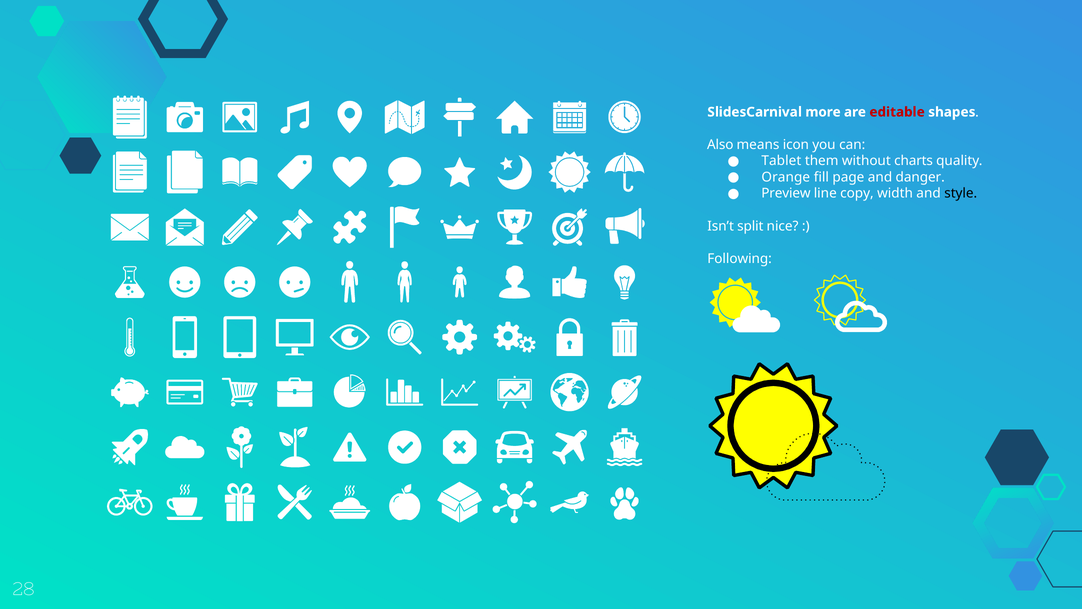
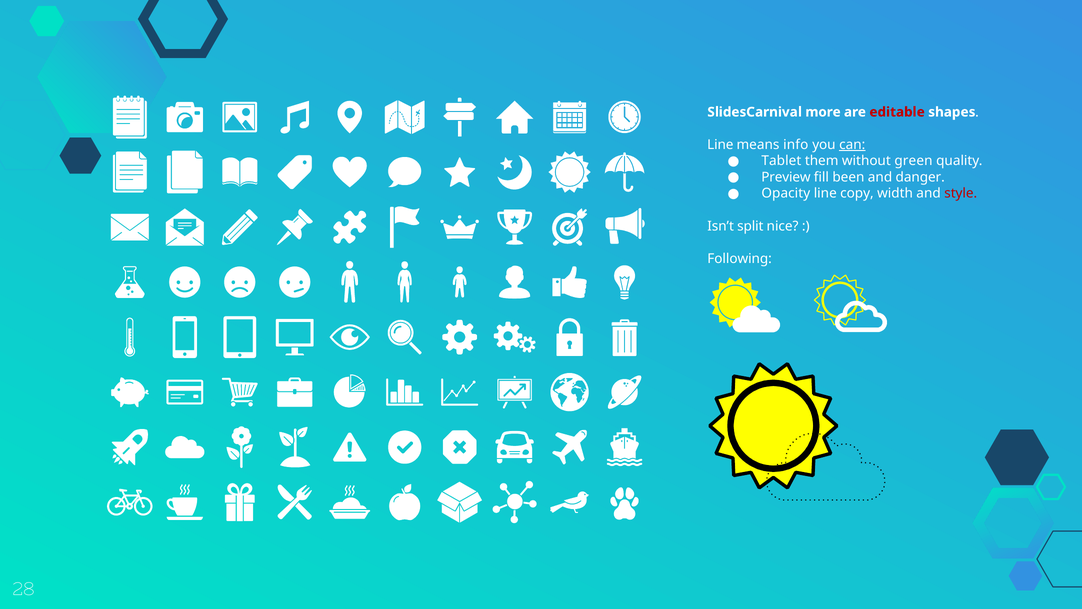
Also at (720, 145): Also -> Line
icon: icon -> info
can underline: none -> present
charts: charts -> green
Orange: Orange -> Preview
page: page -> been
Preview: Preview -> Opacity
style colour: black -> red
